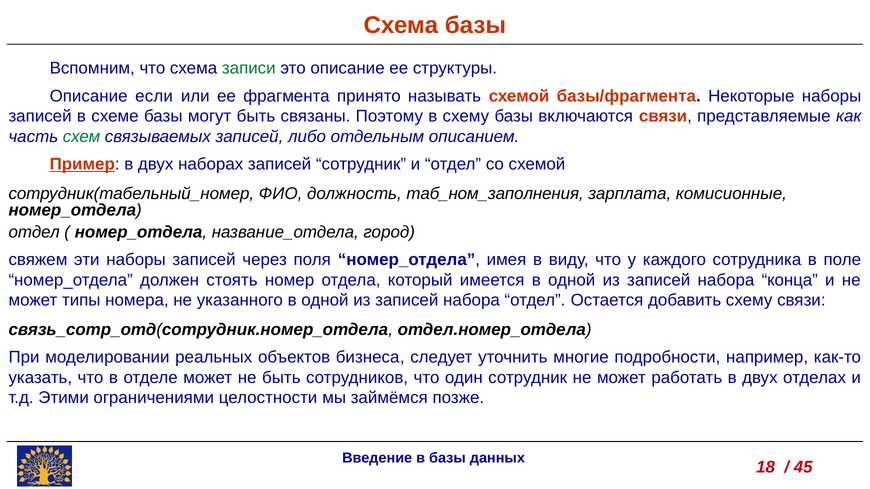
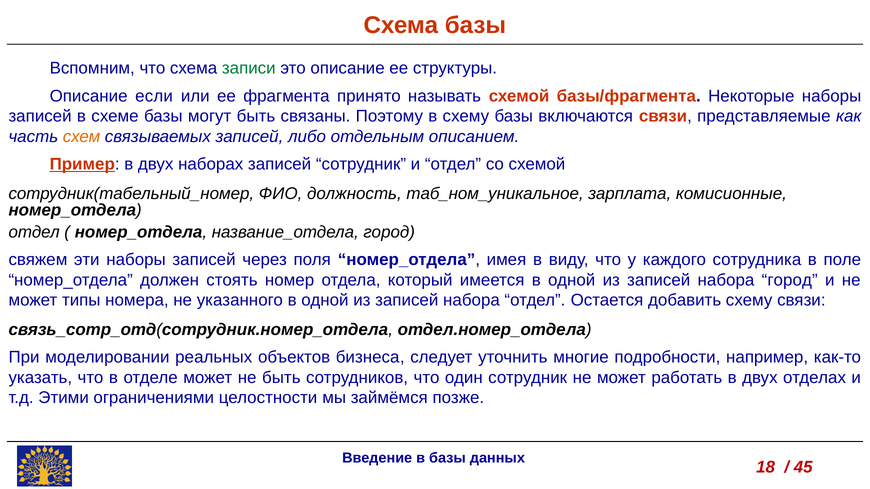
схем colour: green -> orange
таб_ном_заполнения: таб_ном_заполнения -> таб_ном_уникальное
набора конца: конца -> город
